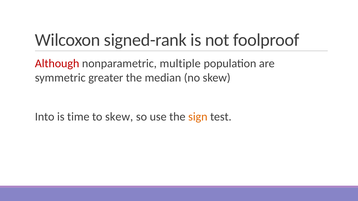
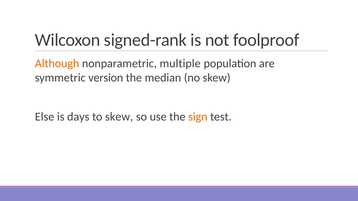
Although colour: red -> orange
greater: greater -> version
Into: Into -> Else
time: time -> days
